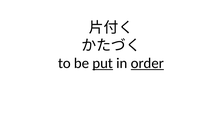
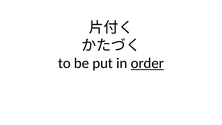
put underline: present -> none
